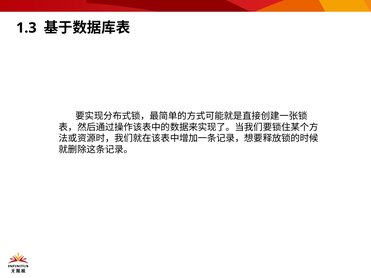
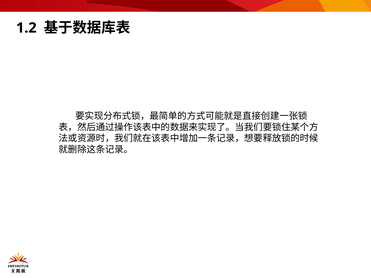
1.3: 1.3 -> 1.2
